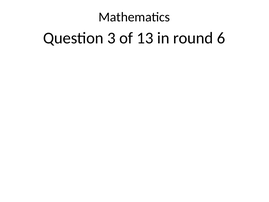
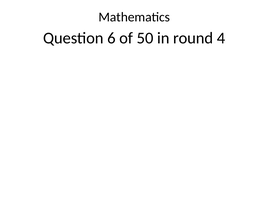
3: 3 -> 6
13: 13 -> 50
6: 6 -> 4
